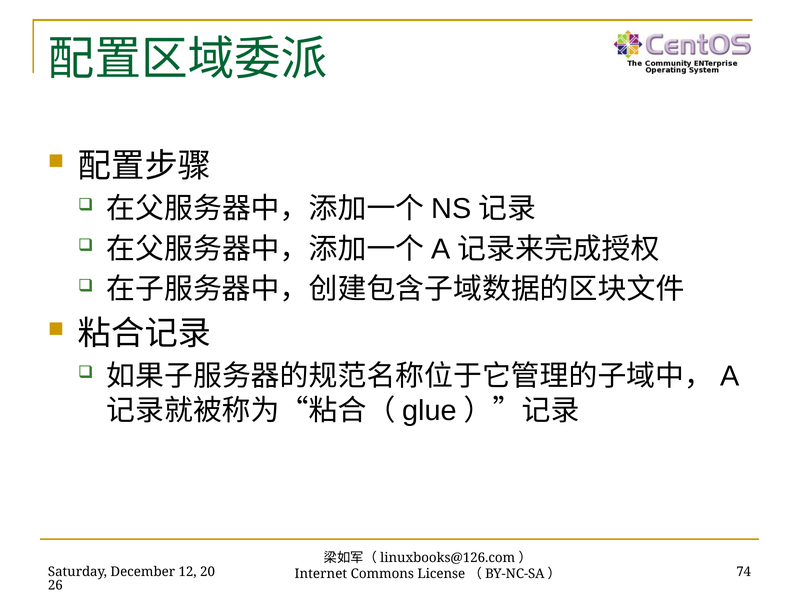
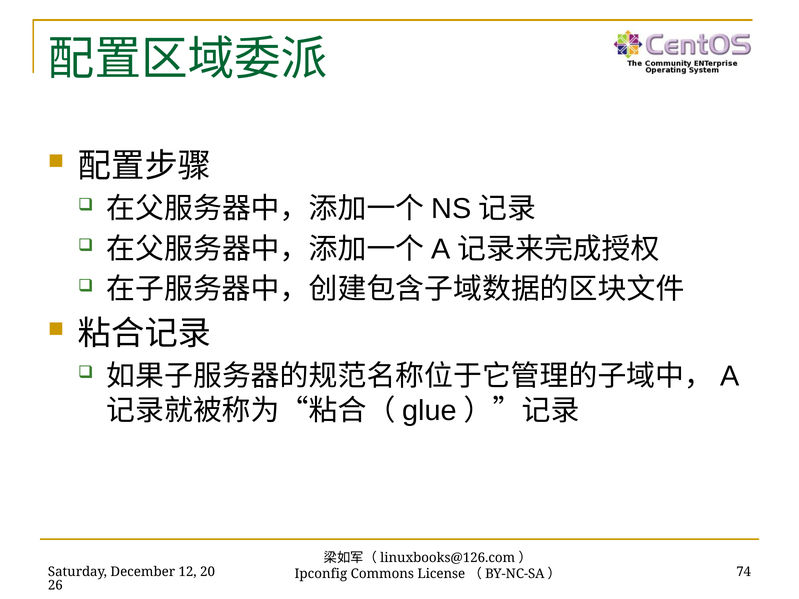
Internet: Internet -> Ipconfig
